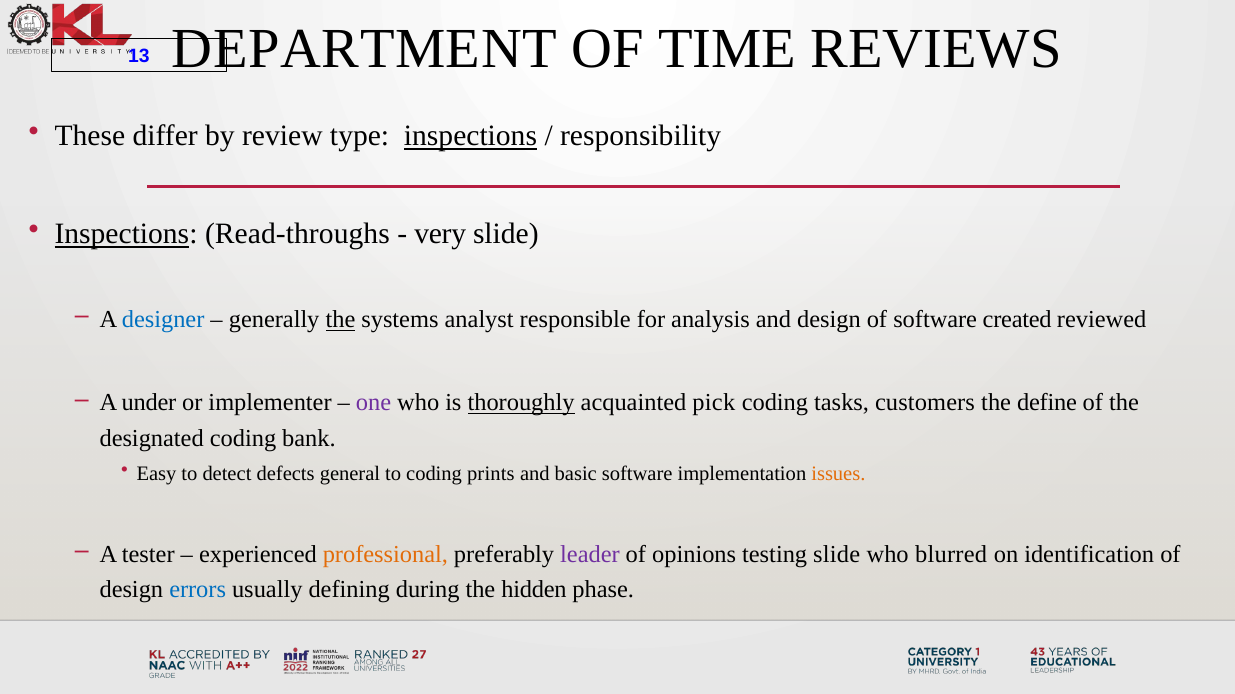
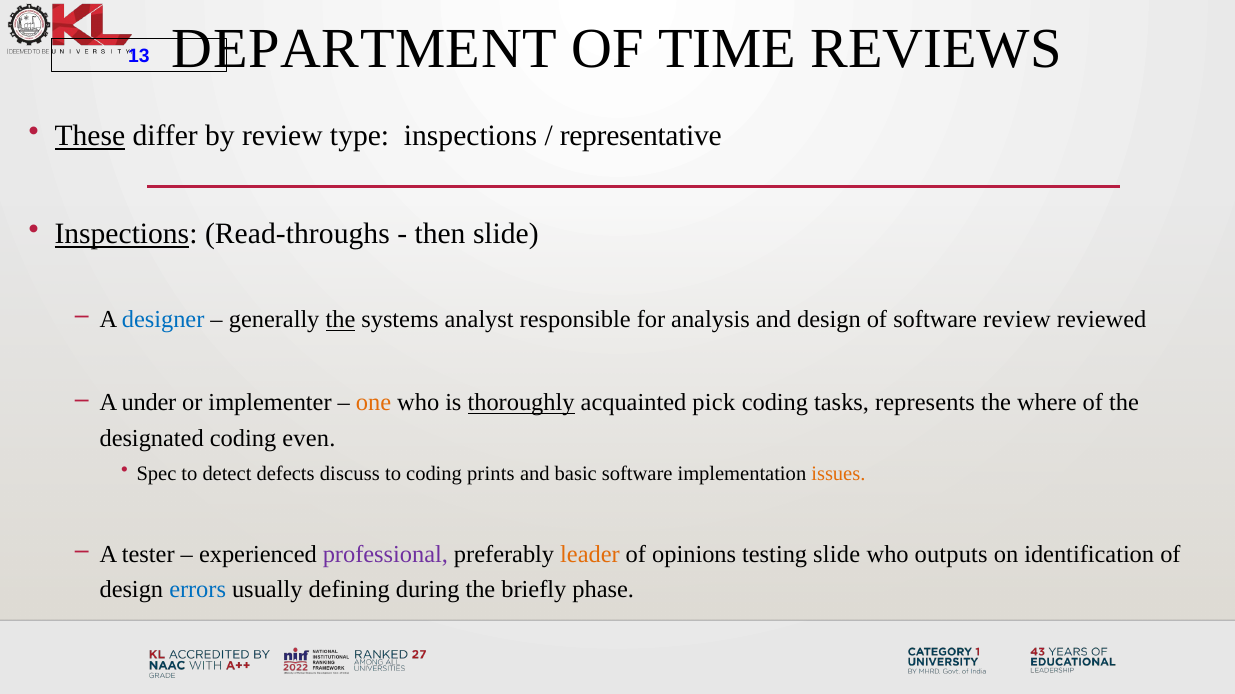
These underline: none -> present
inspections at (470, 136) underline: present -> none
responsibility: responsibility -> representative
very: very -> then
software created: created -> review
one colour: purple -> orange
customers: customers -> represents
define: define -> where
bank: bank -> even
Easy: Easy -> Spec
general: general -> discuss
professional colour: orange -> purple
leader colour: purple -> orange
blurred: blurred -> outputs
hidden: hidden -> briefly
